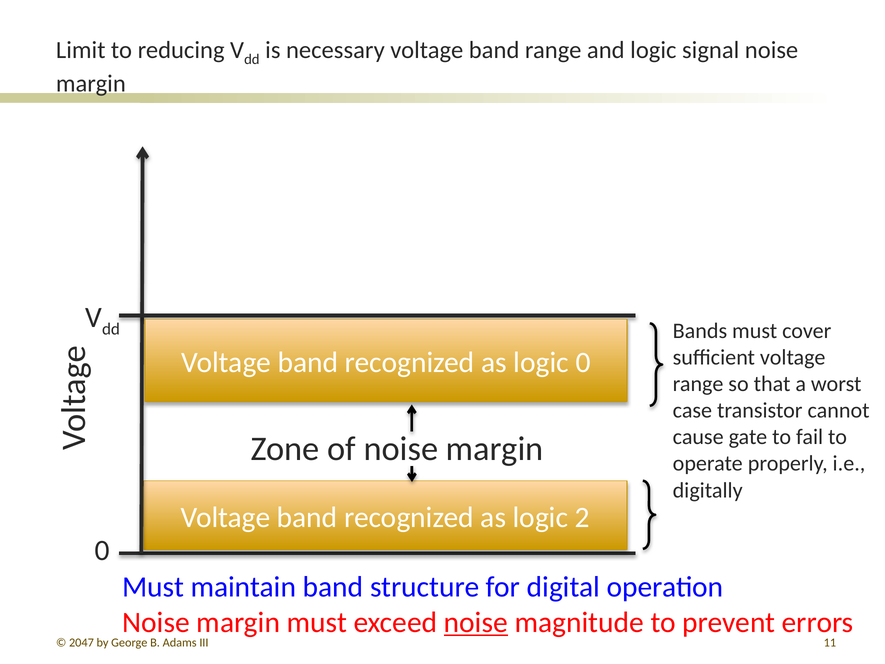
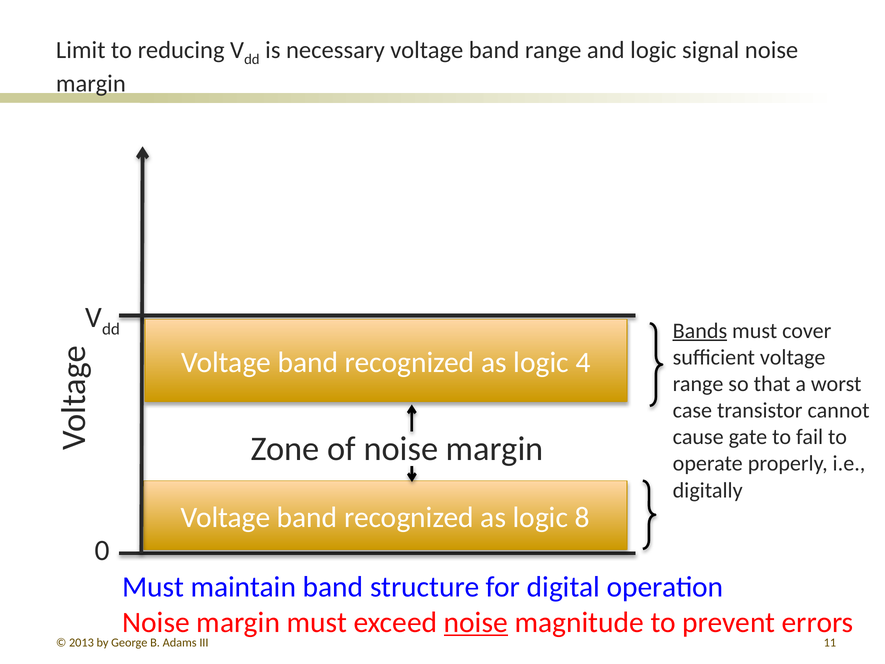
Bands underline: none -> present
logic 0: 0 -> 4
2: 2 -> 8
2047: 2047 -> 2013
